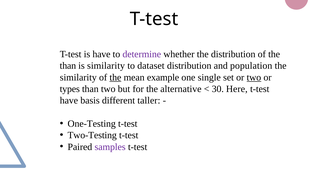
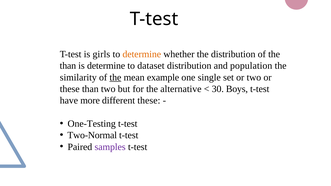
is have: have -> girls
determine at (142, 54) colour: purple -> orange
is similarity: similarity -> determine
two at (254, 77) underline: present -> none
types at (70, 89): types -> these
Here: Here -> Boys
basis: basis -> more
different taller: taller -> these
Two-Testing: Two-Testing -> Two-Normal
